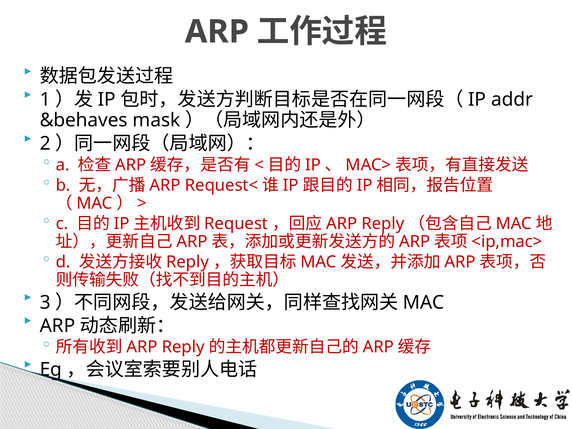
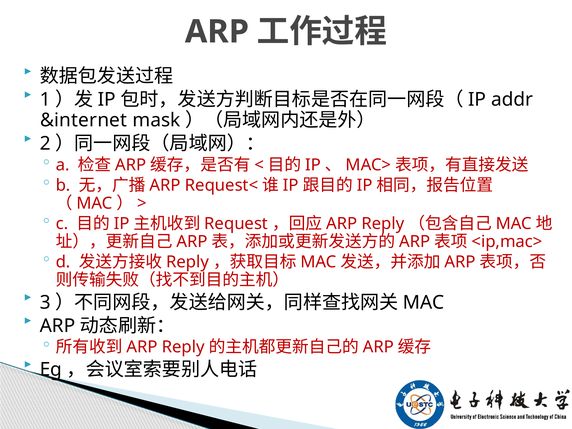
&behaves: &behaves -> &internet
